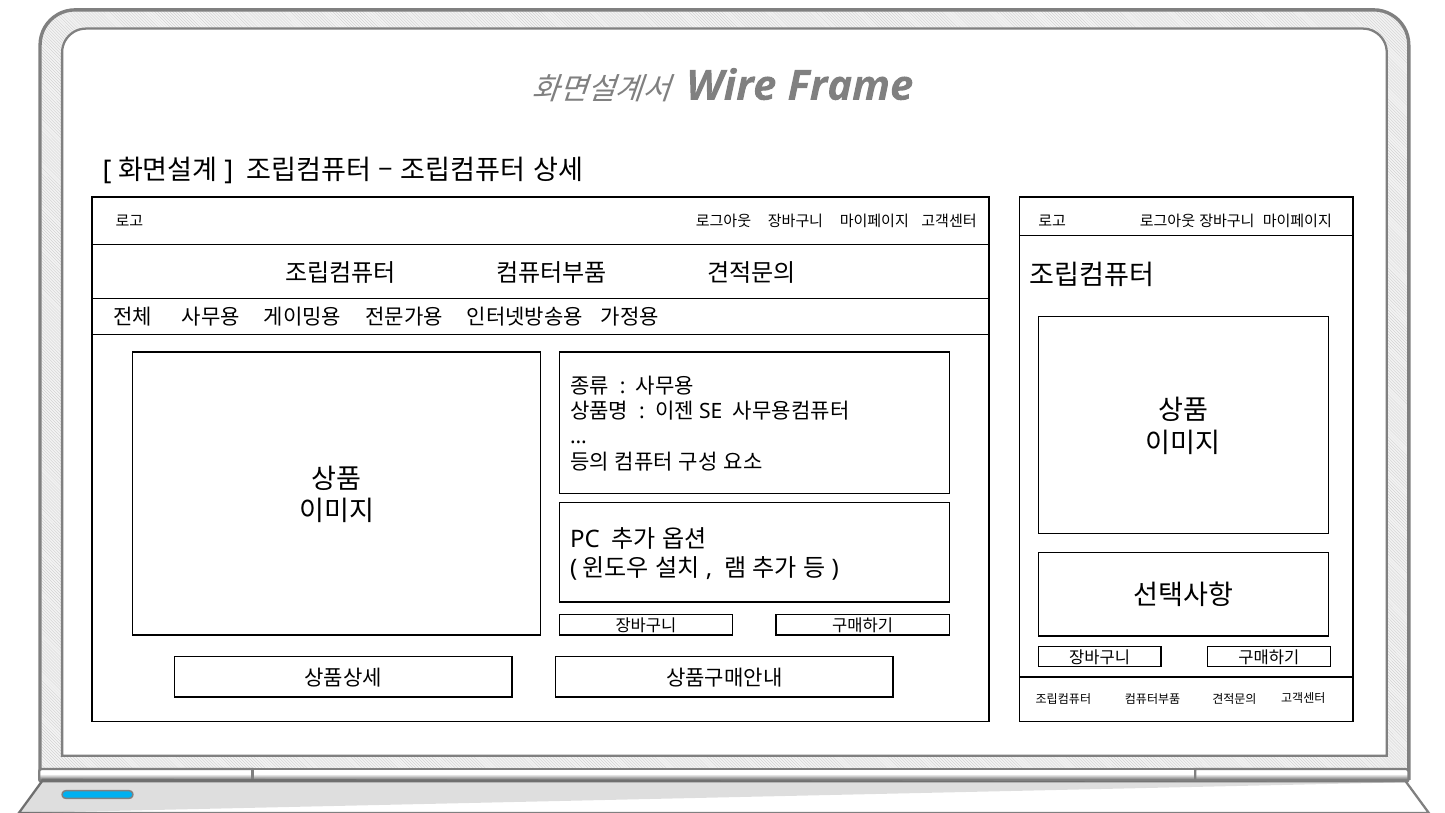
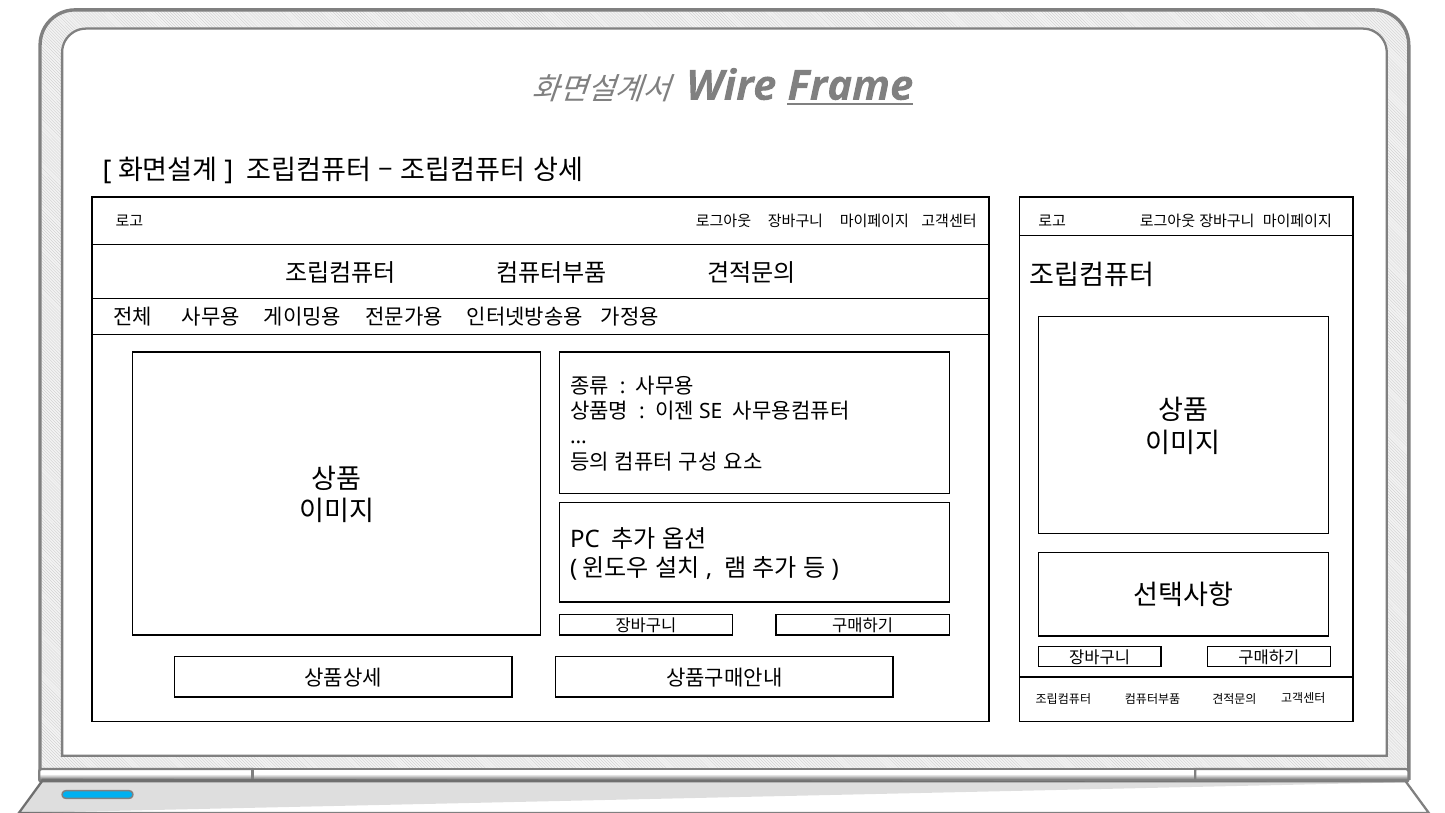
Frame underline: none -> present
